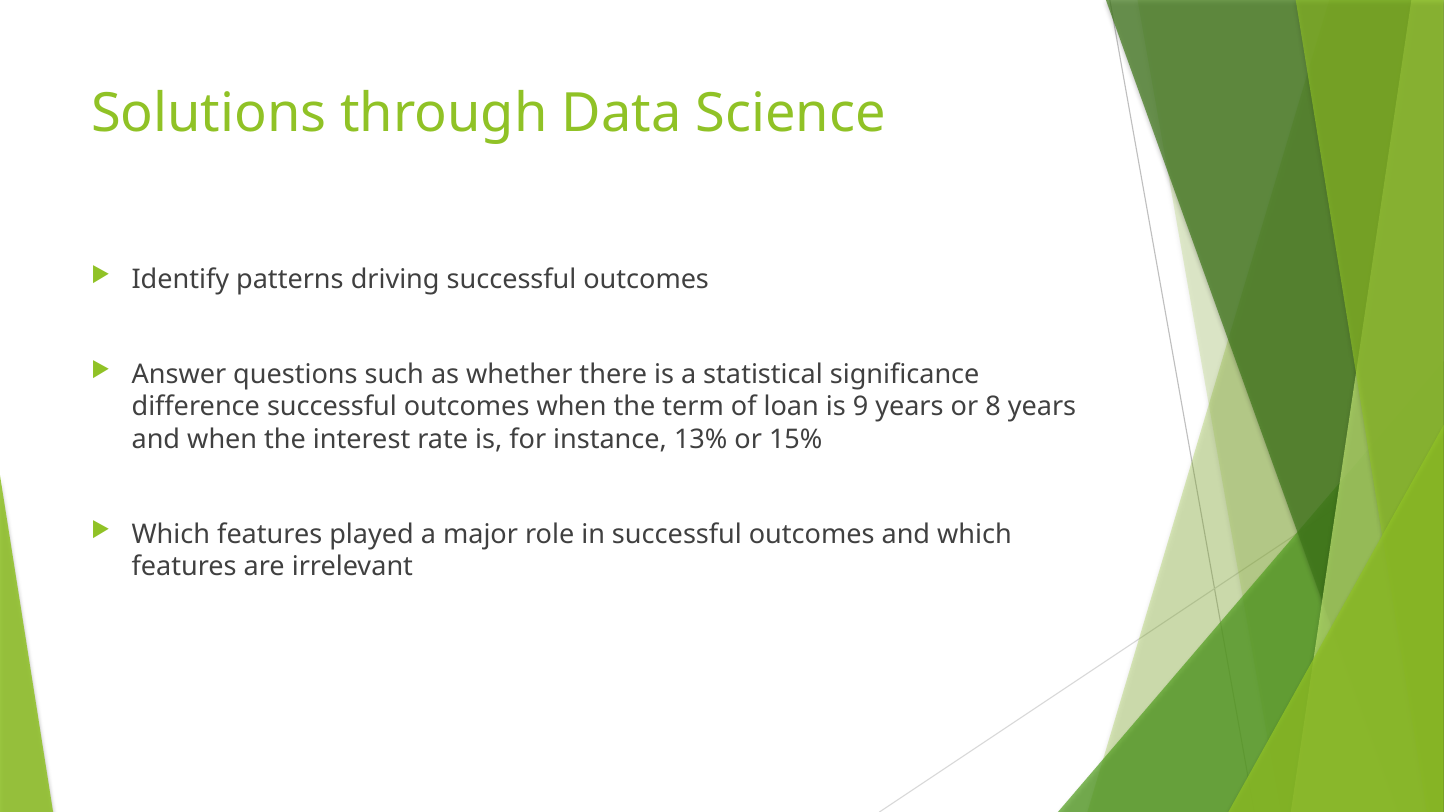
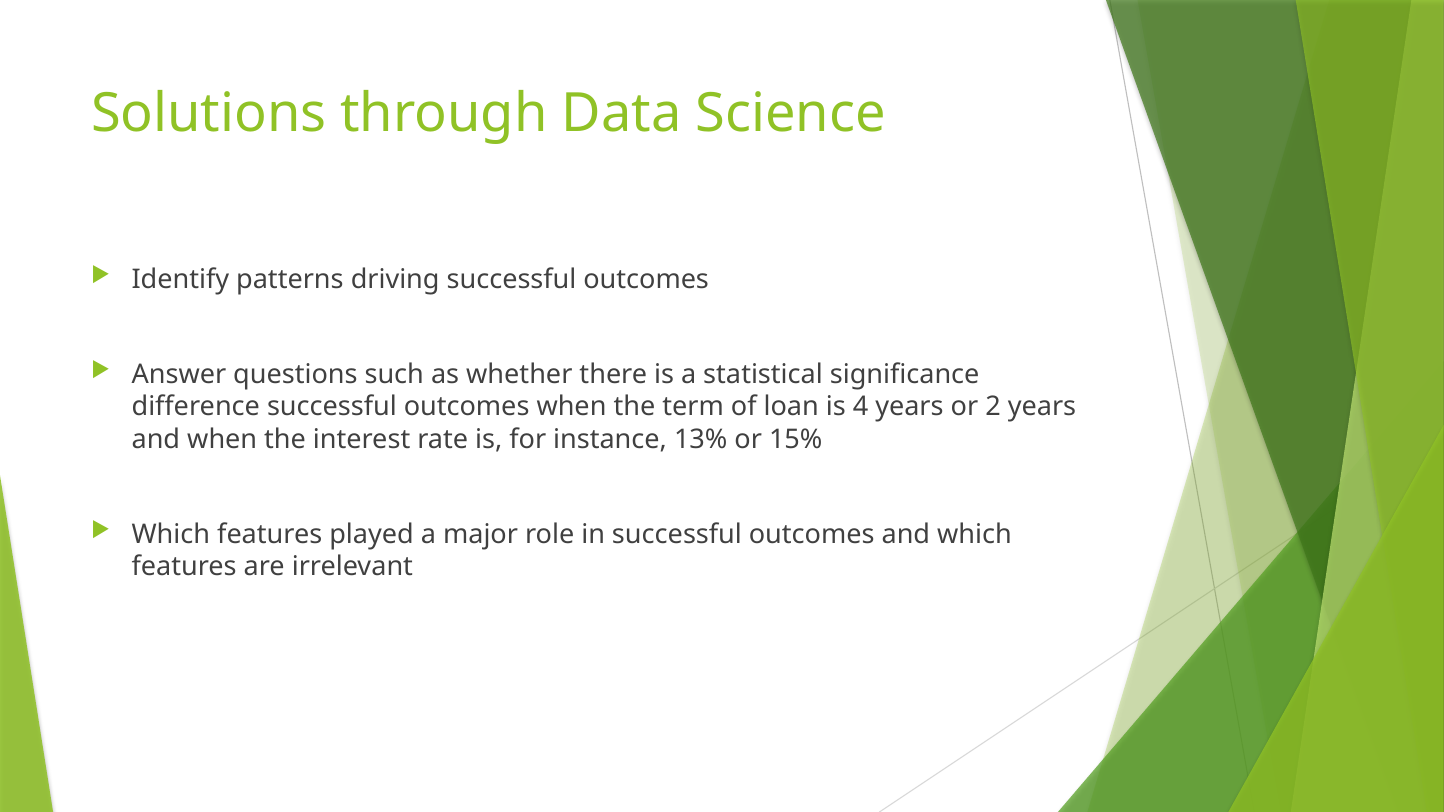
9: 9 -> 4
8: 8 -> 2
